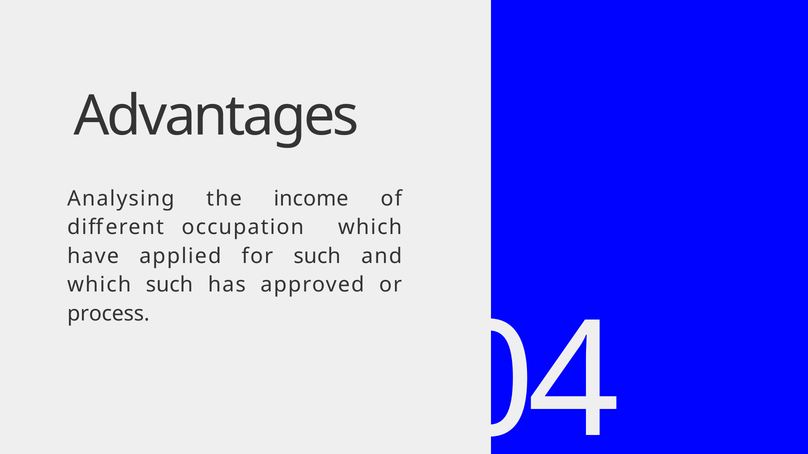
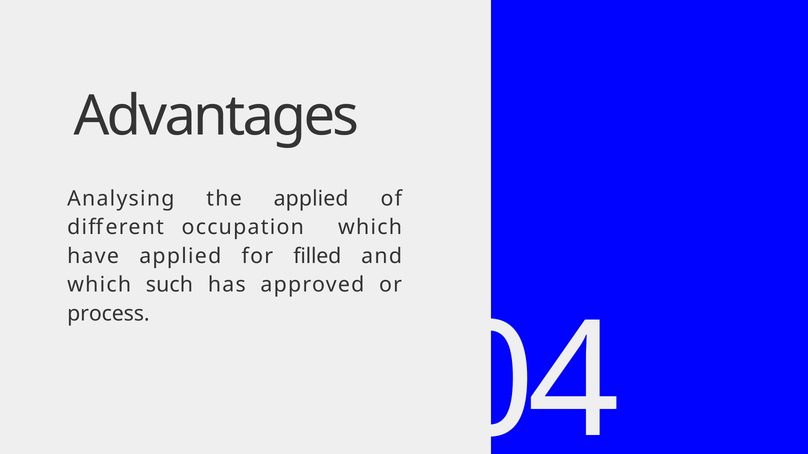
the income: income -> applied
for such: such -> filled
